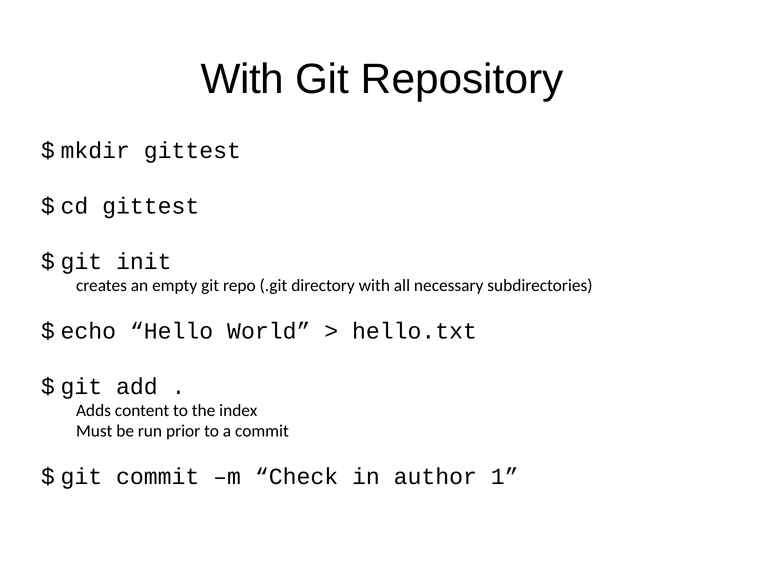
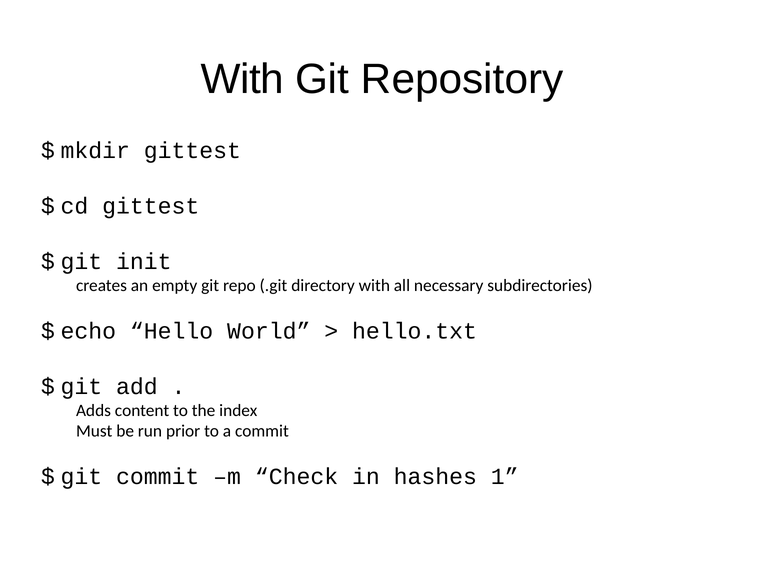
author: author -> hashes
